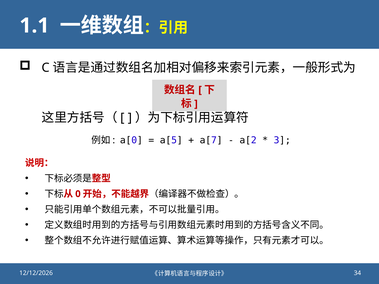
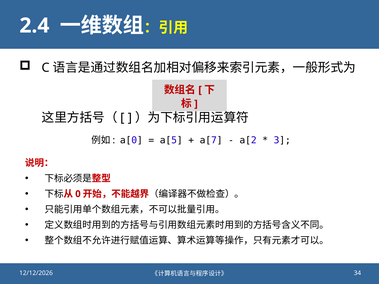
1.1: 1.1 -> 2.4
